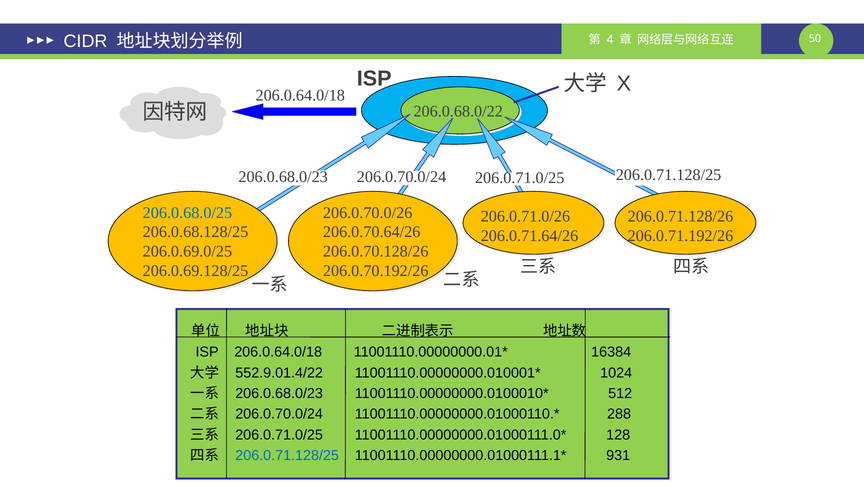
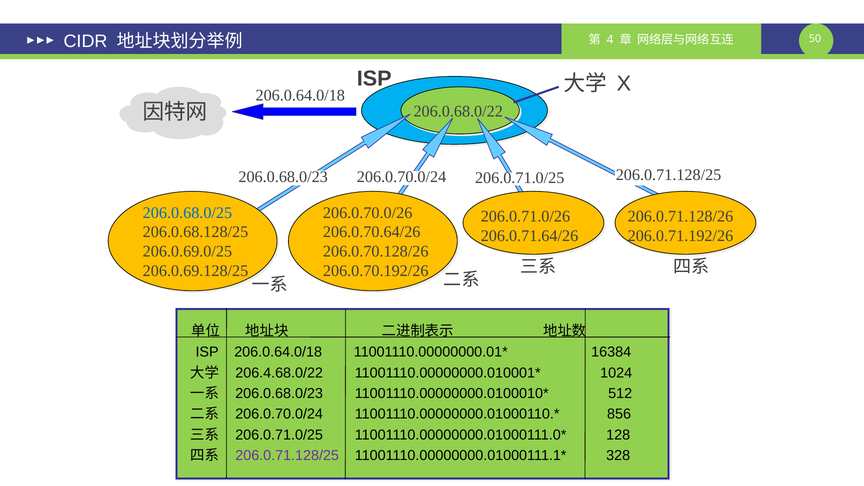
552.9.01.4/22: 552.9.01.4/22 -> 206.4.68.0/22
288: 288 -> 856
206.0.71.128/25 at (287, 455) colour: blue -> purple
931: 931 -> 328
